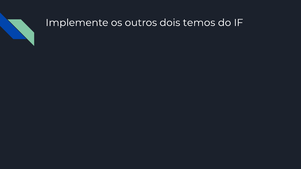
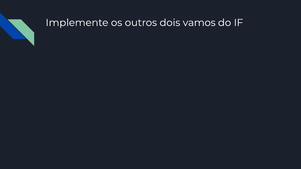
temos: temos -> vamos
